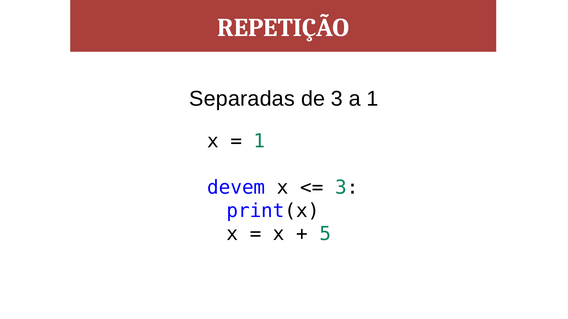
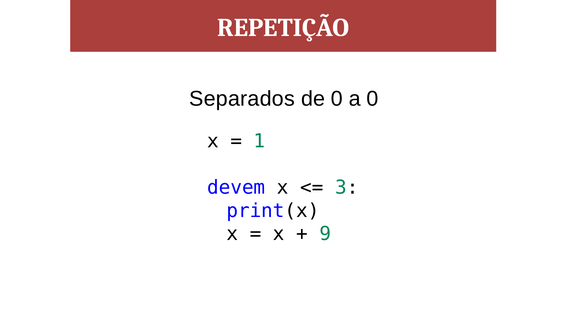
Separadas: Separadas -> Separados
de 3: 3 -> 0
a 1: 1 -> 0
5: 5 -> 9
